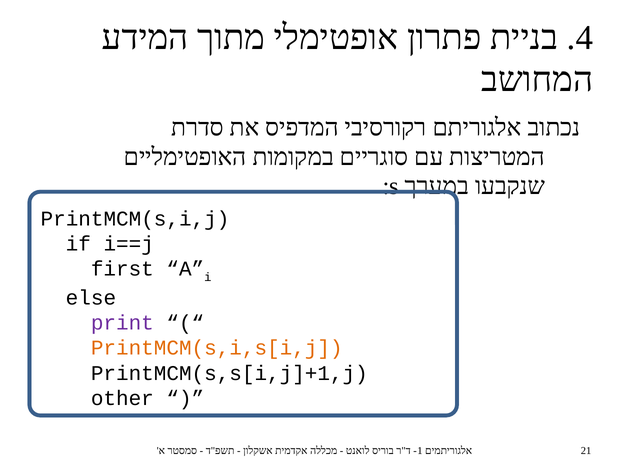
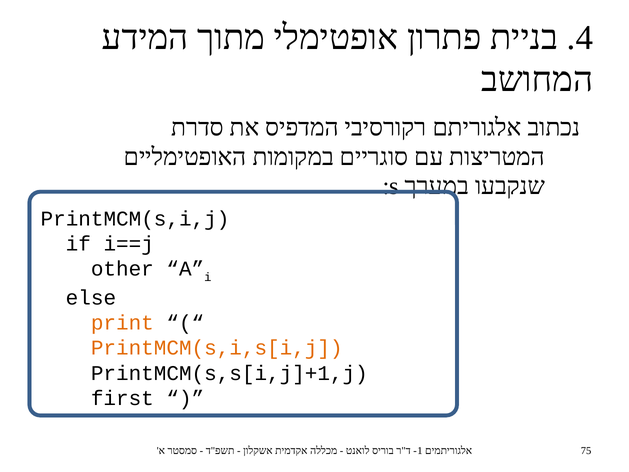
first: first -> other
print colour: purple -> orange
other: other -> first
21: 21 -> 75
